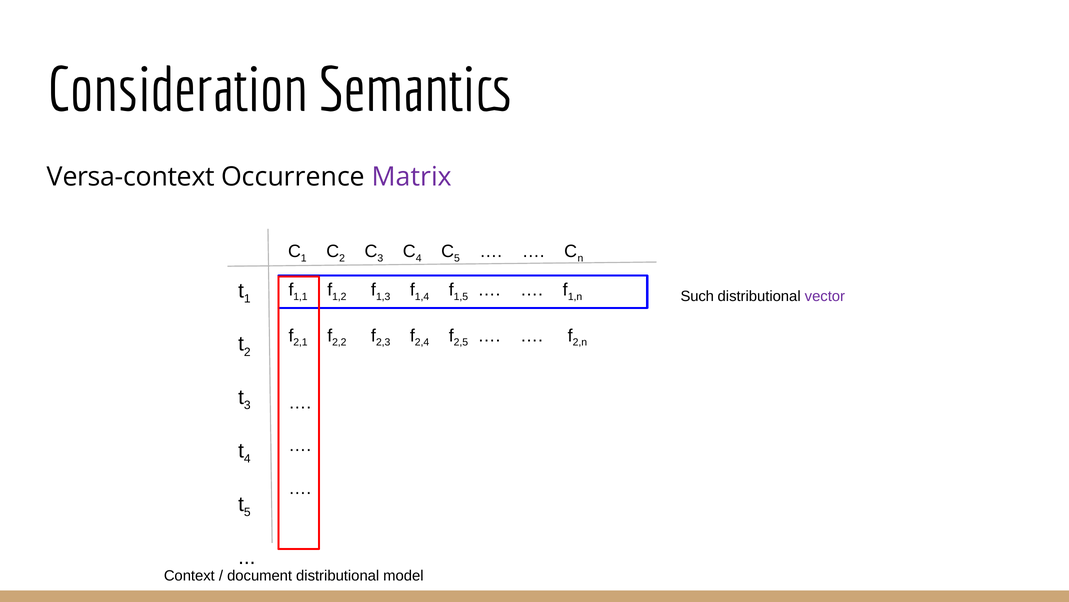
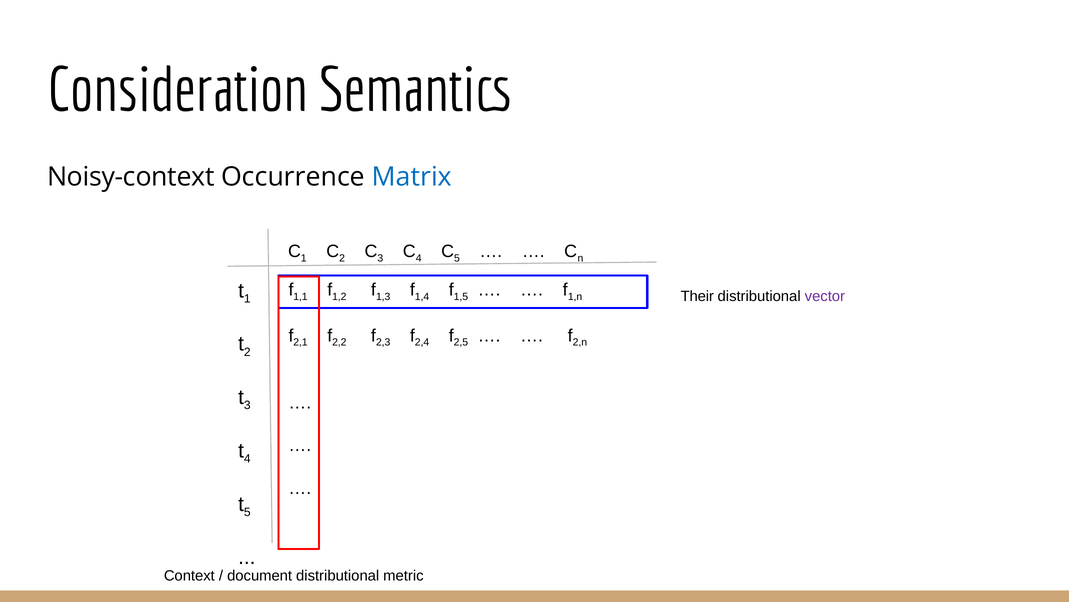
Versa-context: Versa-context -> Noisy-context
Matrix colour: purple -> blue
Such: Such -> Their
model: model -> metric
